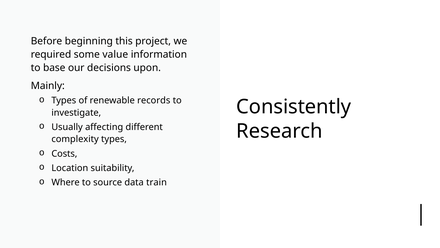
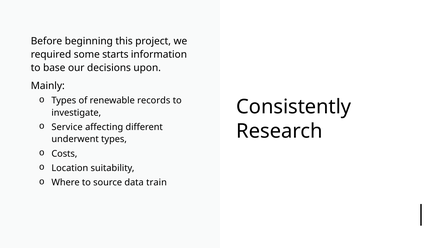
value: value -> starts
Usually: Usually -> Service
complexity: complexity -> underwent
